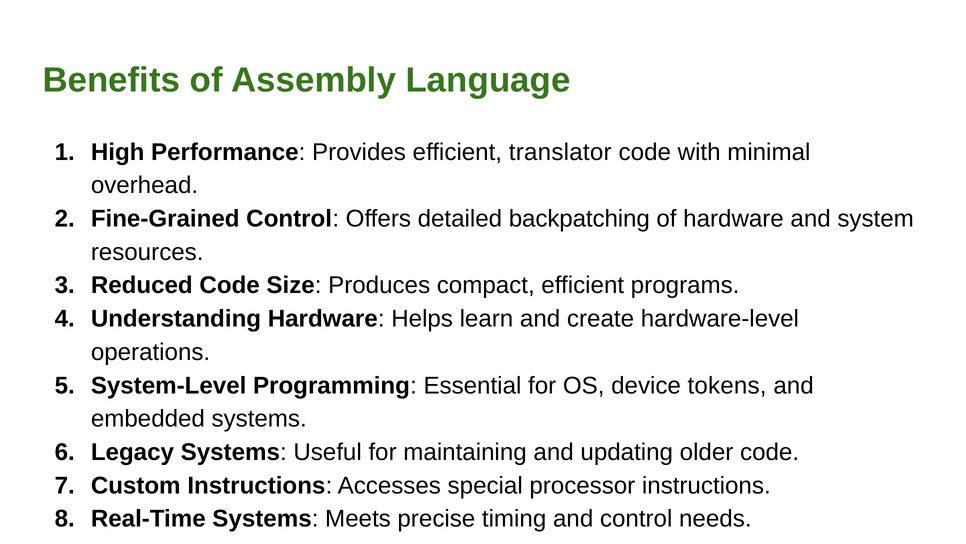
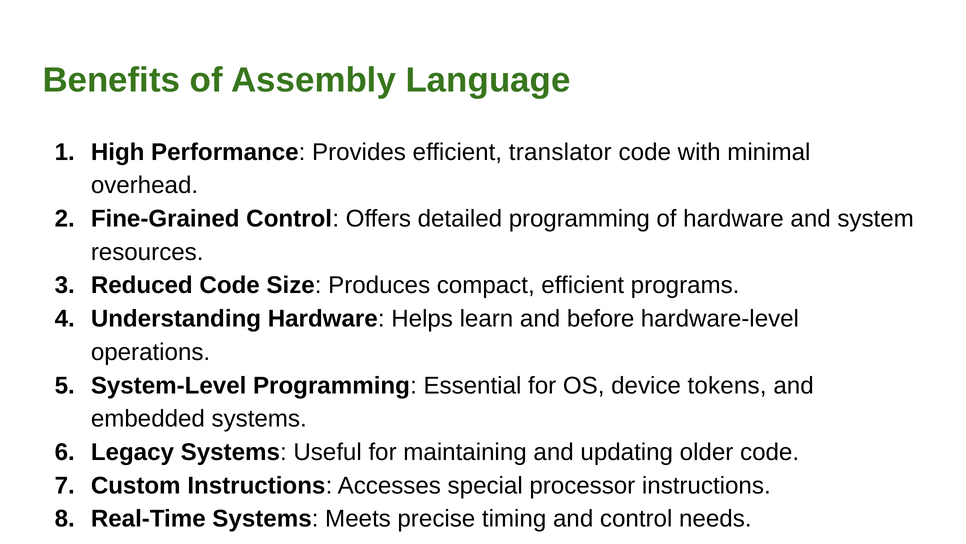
detailed backpatching: backpatching -> programming
create: create -> before
